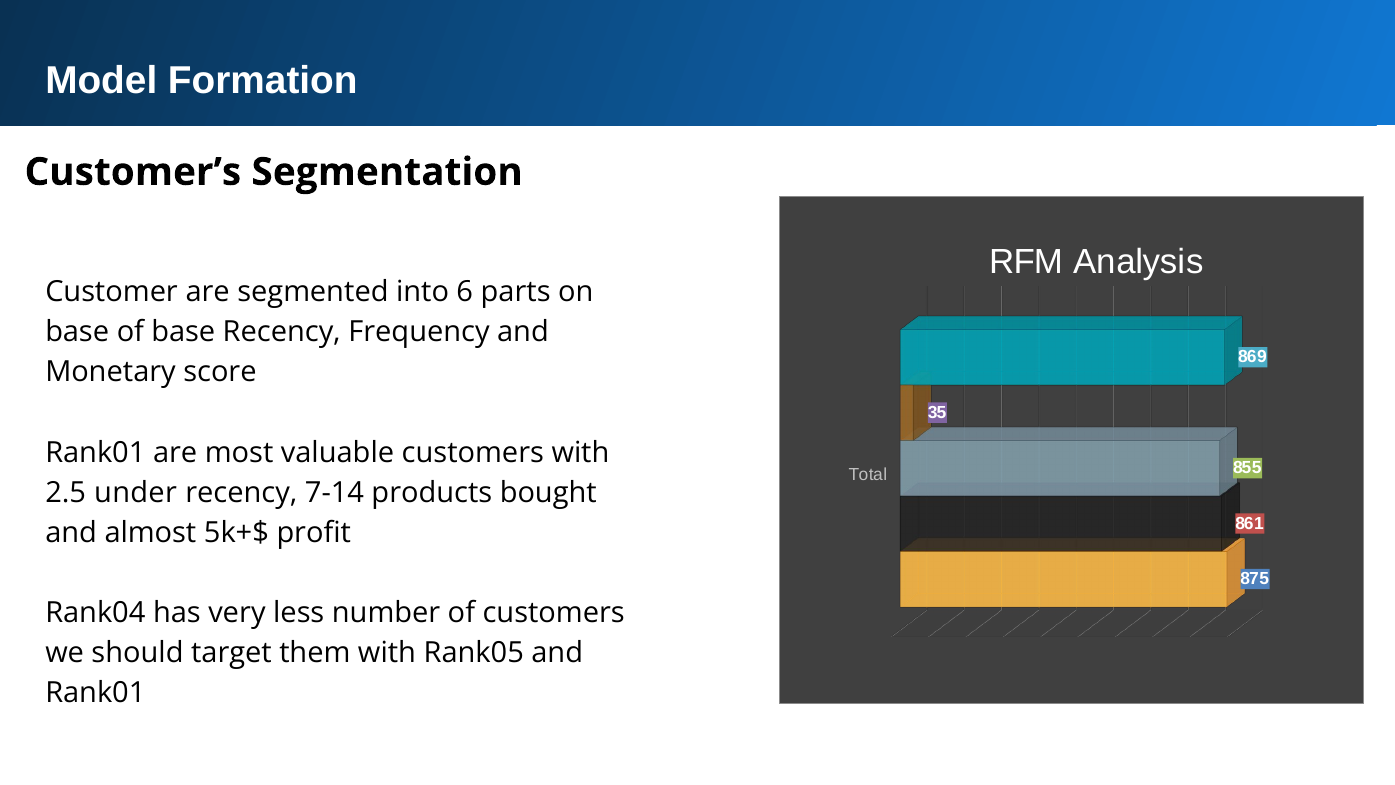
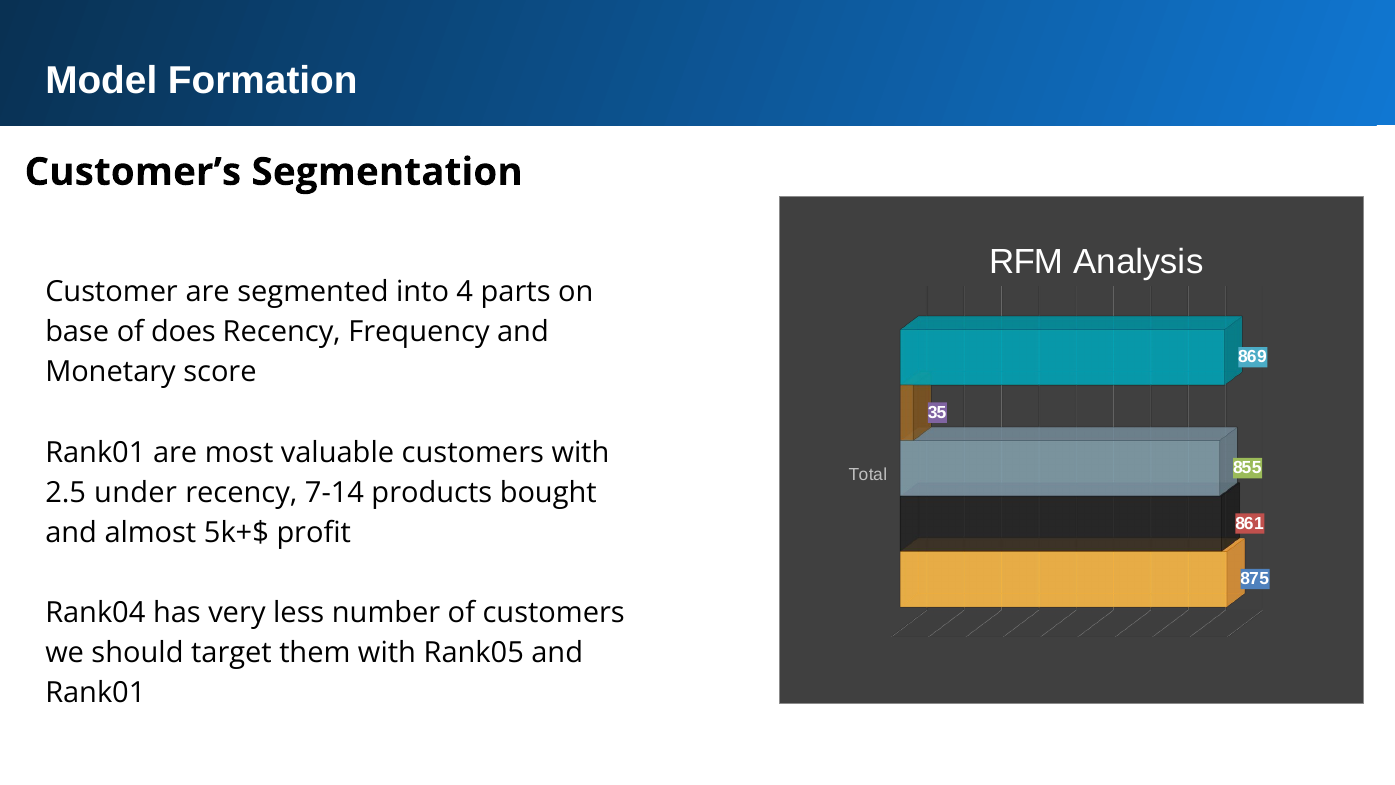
6: 6 -> 4
of base: base -> does
